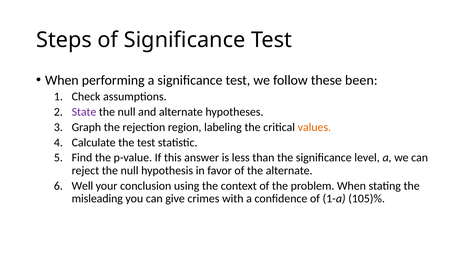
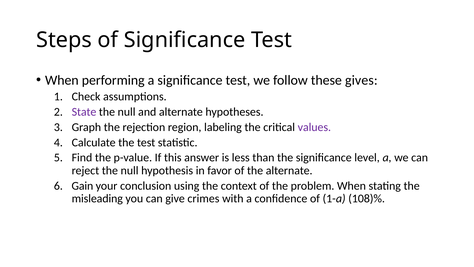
been: been -> gives
values colour: orange -> purple
Well: Well -> Gain
105)%: 105)% -> 108)%
